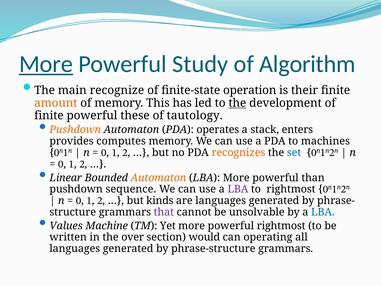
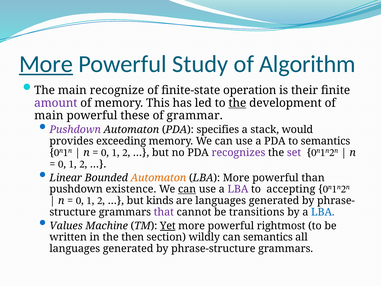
amount colour: orange -> purple
finite at (49, 115): finite -> main
tautology: tautology -> grammar
Pushdown at (75, 130) colour: orange -> purple
operates: operates -> specifies
enters: enters -> would
computes: computes -> exceeding
to machines: machines -> semantics
recognizes colour: orange -> purple
set colour: blue -> purple
sequence: sequence -> existence
can at (187, 189) underline: none -> present
to rightmost: rightmost -> accepting
unsolvable: unsolvable -> transitions
Yet underline: none -> present
over: over -> then
would: would -> wildly
can operating: operating -> semantics
